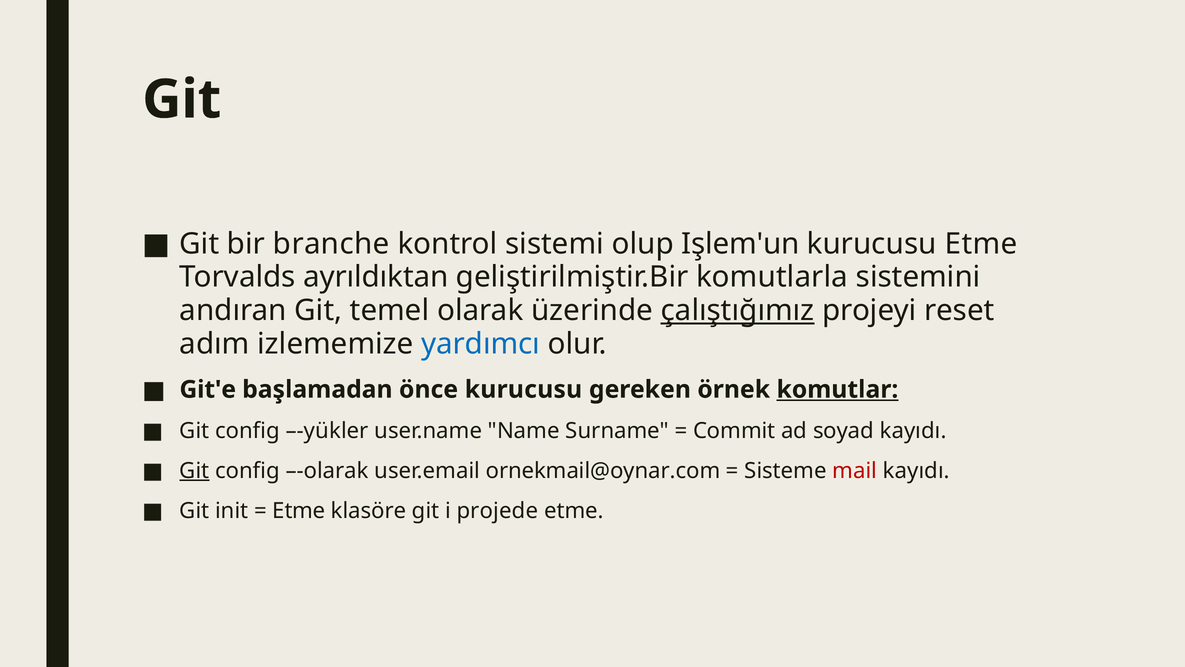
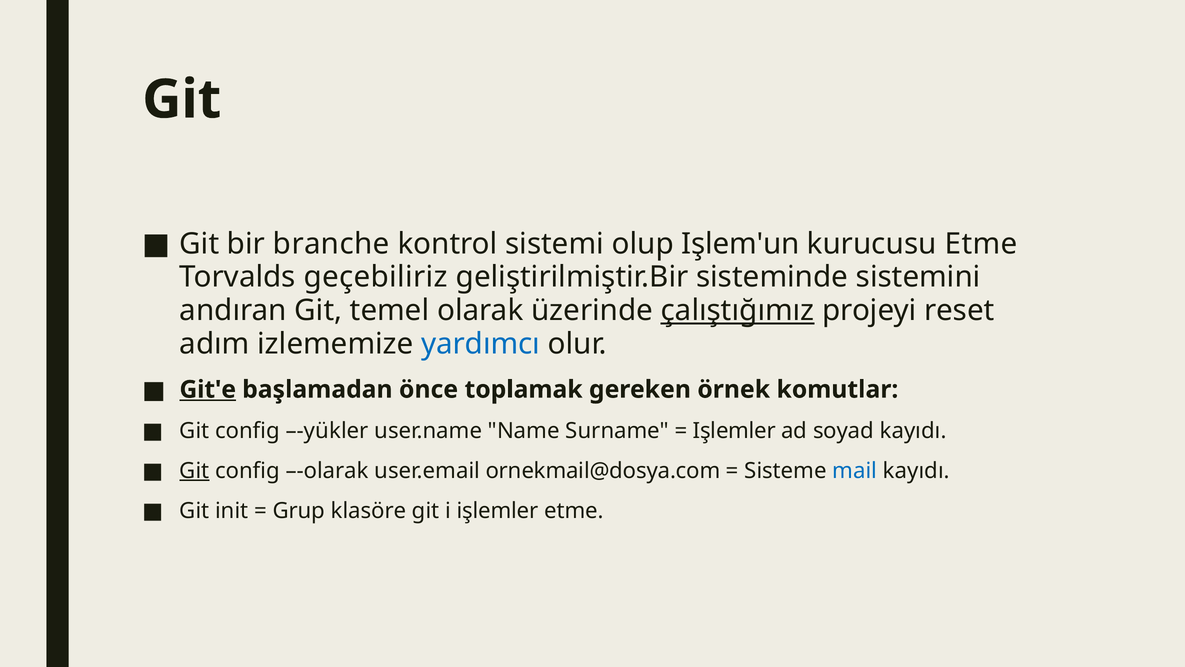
ayrıldıktan: ayrıldıktan -> geçebiliriz
komutlarla: komutlarla -> sisteminde
Git'e underline: none -> present
önce kurucusu: kurucusu -> toplamak
komutlar underline: present -> none
Commit at (734, 431): Commit -> Işlemler
ornekmail@oynar.com: ornekmail@oynar.com -> ornekmail@dosya.com
mail colour: red -> blue
Etme at (299, 510): Etme -> Grup
i projede: projede -> işlemler
